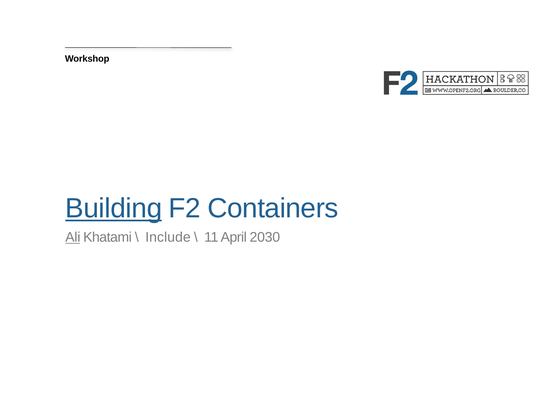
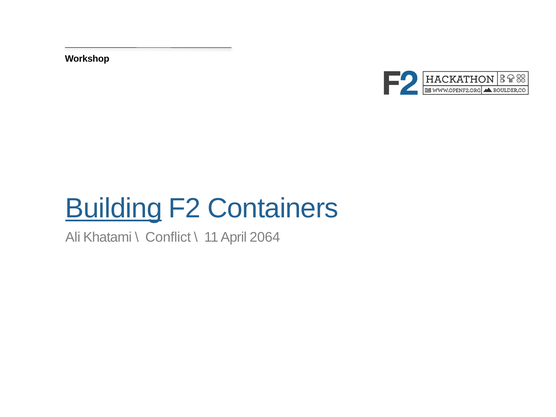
Ali underline: present -> none
Include: Include -> Conflict
2030: 2030 -> 2064
